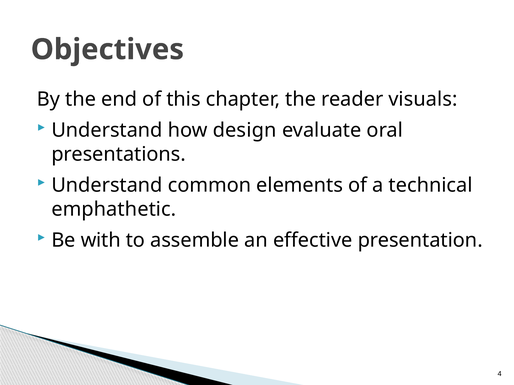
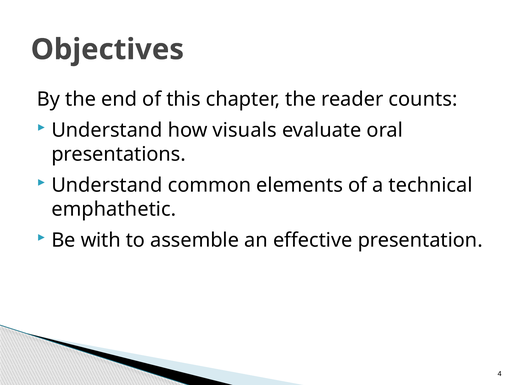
visuals: visuals -> counts
design: design -> visuals
